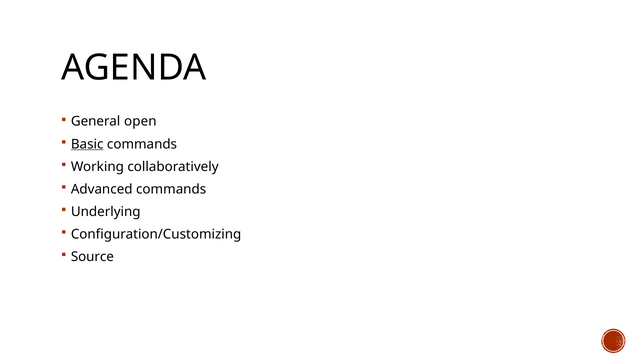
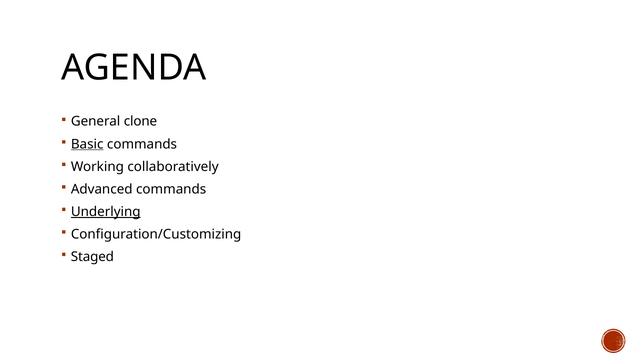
open: open -> clone
Underlying underline: none -> present
Source: Source -> Staged
